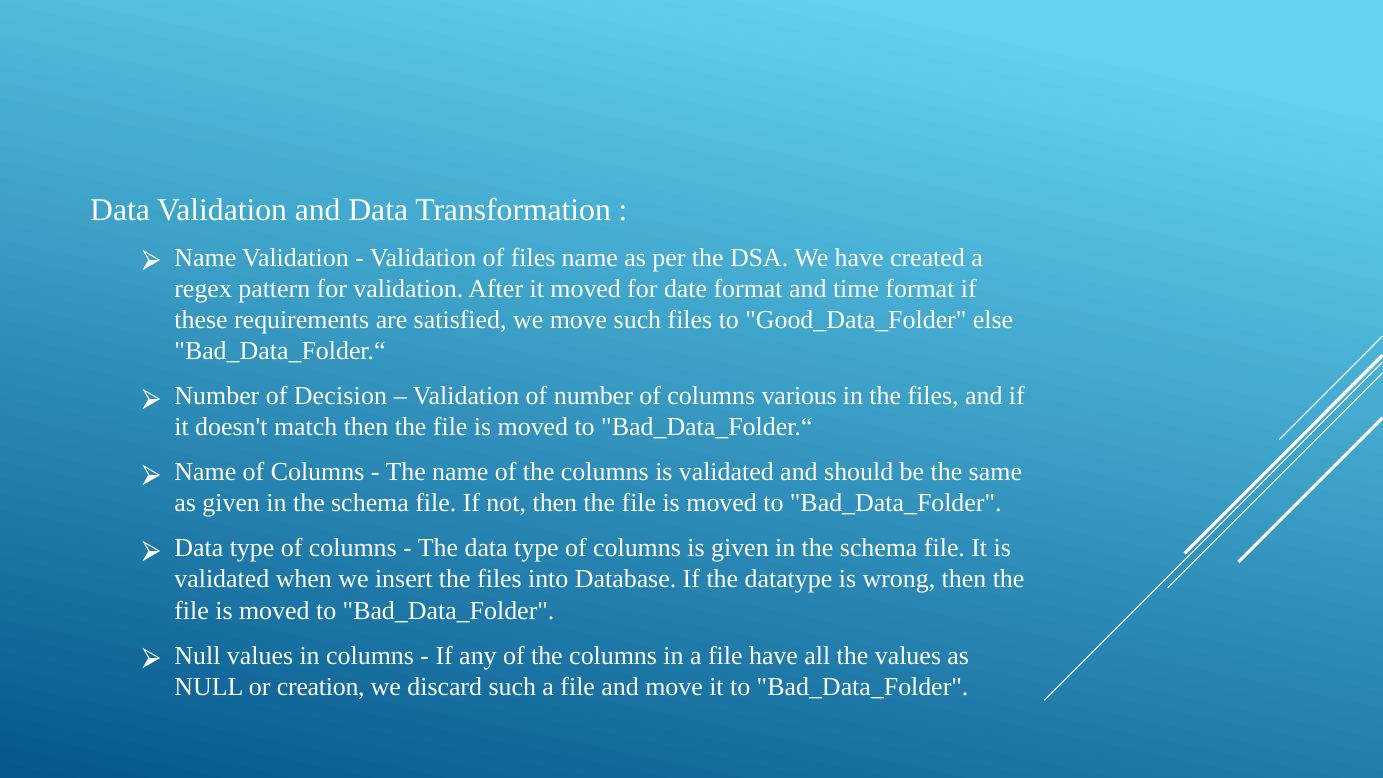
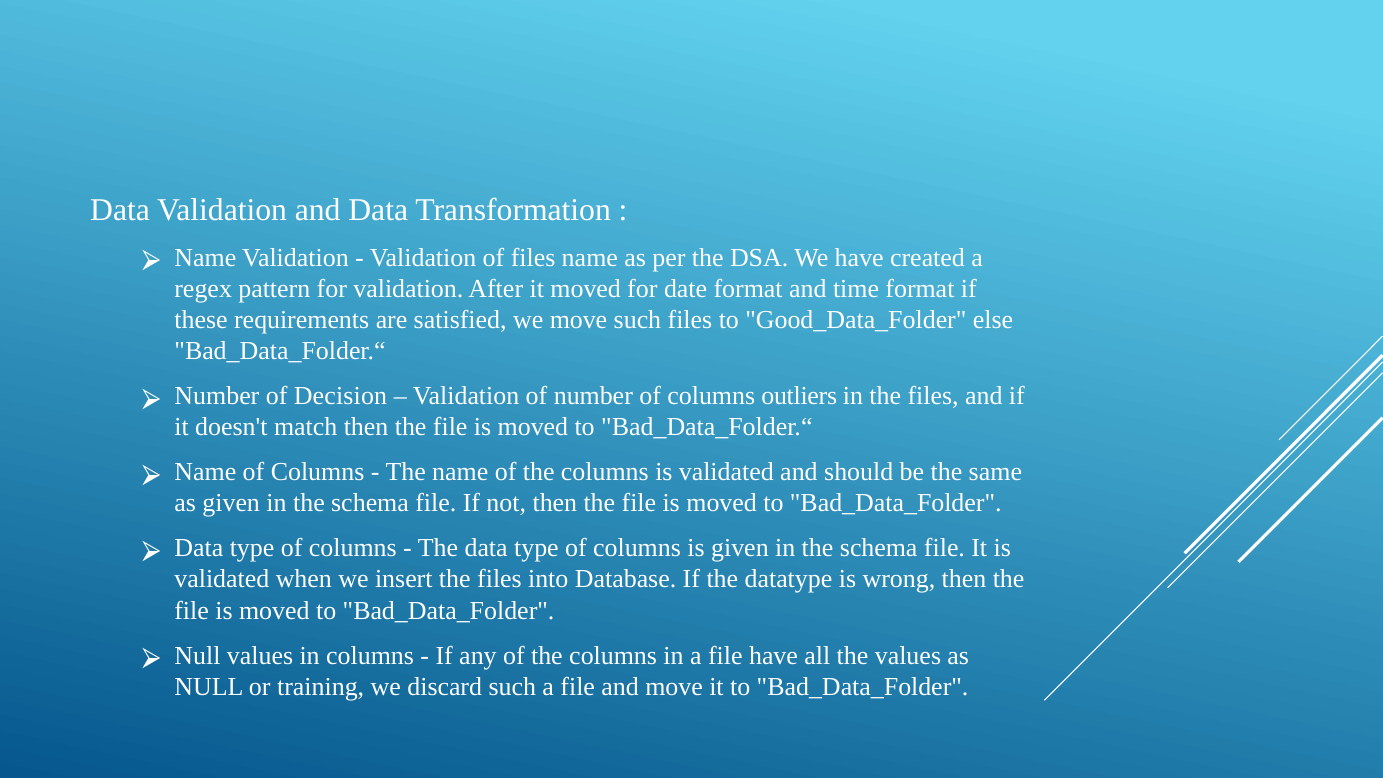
various: various -> outliers
creation: creation -> training
